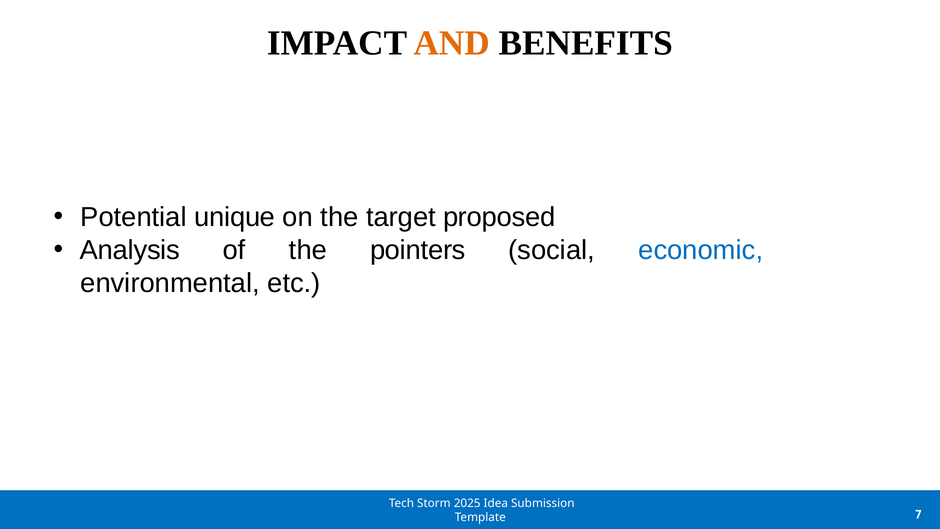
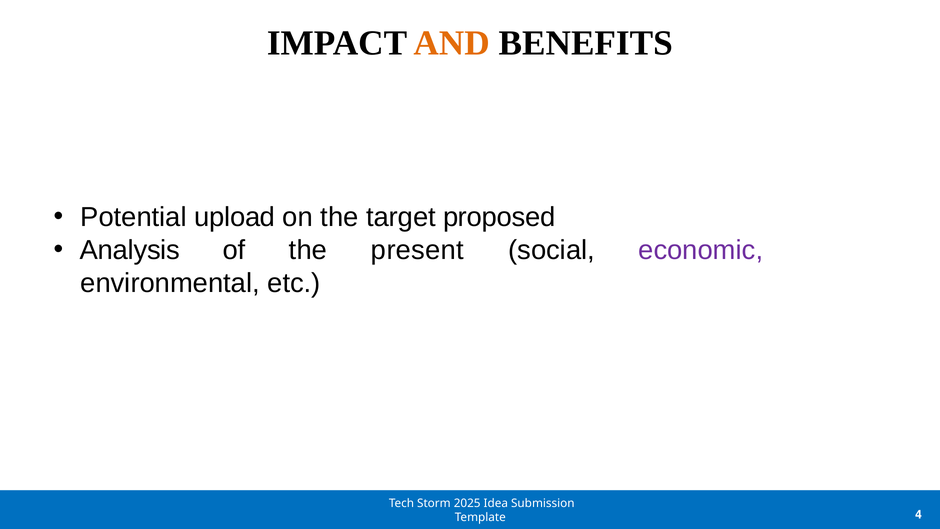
unique: unique -> upload
pointers: pointers -> present
economic colour: blue -> purple
7: 7 -> 4
